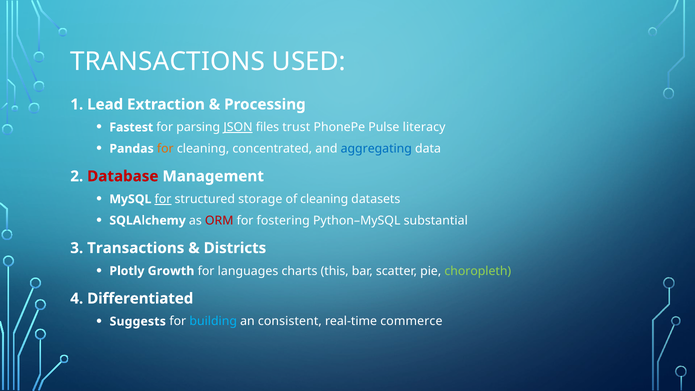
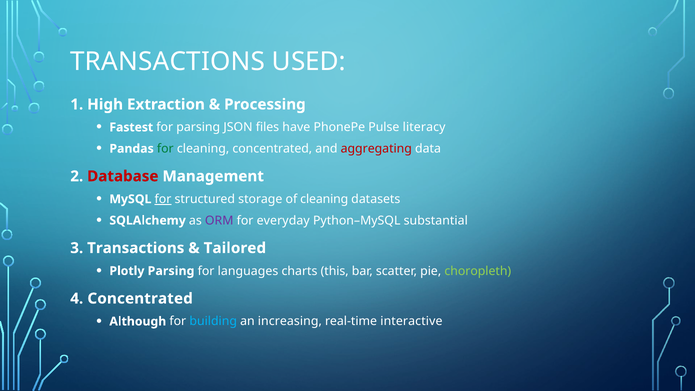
Lead: Lead -> High
JSON underline: present -> none
trust: trust -> have
for at (165, 149) colour: orange -> green
aggregating colour: blue -> red
ORM colour: red -> purple
fostering: fostering -> everyday
Districts: Districts -> Tailored
Plotly Growth: Growth -> Parsing
4 Differentiated: Differentiated -> Concentrated
Suggests: Suggests -> Although
consistent: consistent -> increasing
commerce: commerce -> interactive
